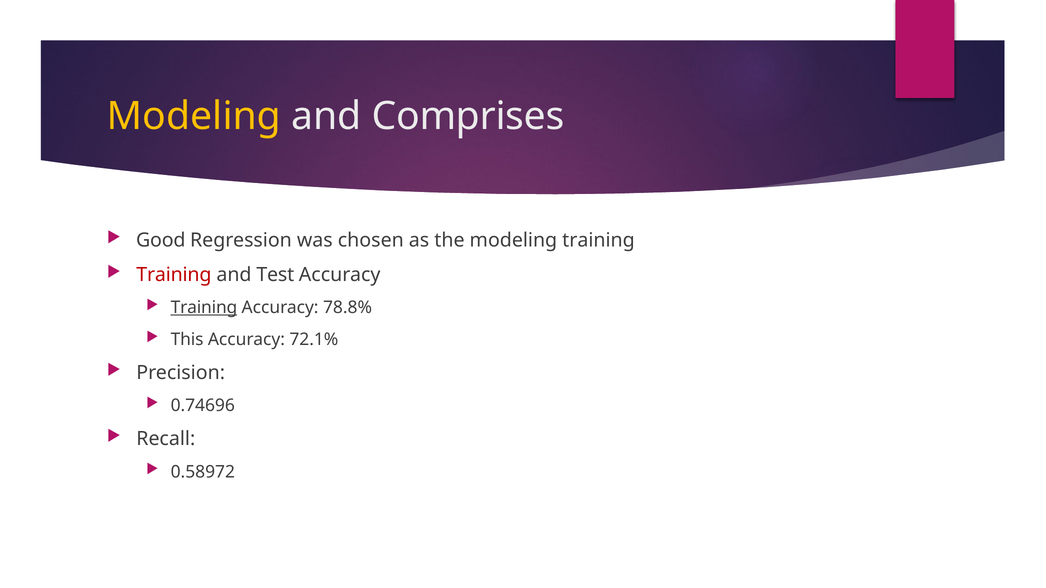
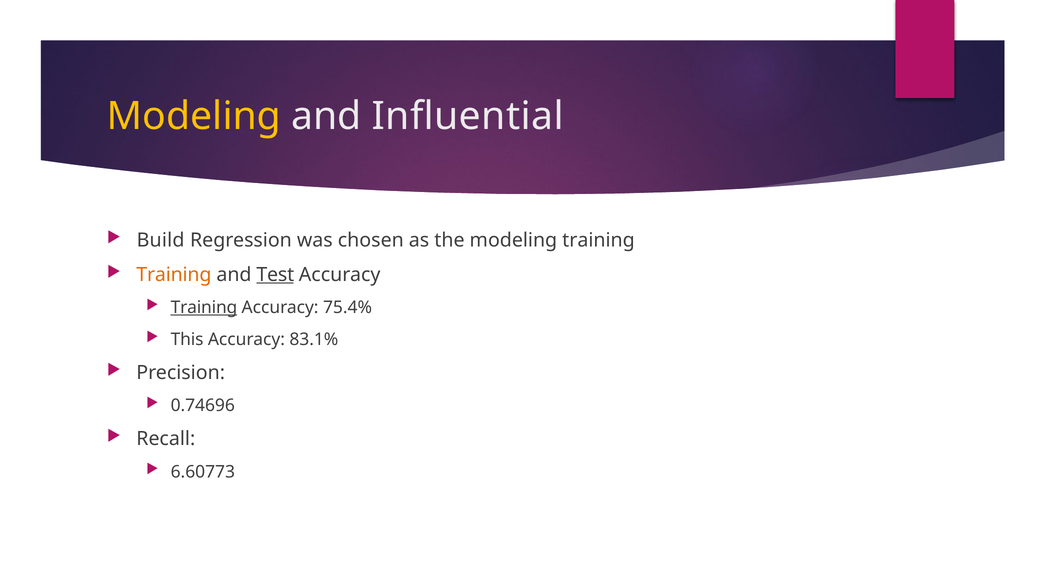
Comprises: Comprises -> Influential
Good: Good -> Build
Training at (174, 275) colour: red -> orange
Test underline: none -> present
78.8%: 78.8% -> 75.4%
72.1%: 72.1% -> 83.1%
0.58972: 0.58972 -> 6.60773
